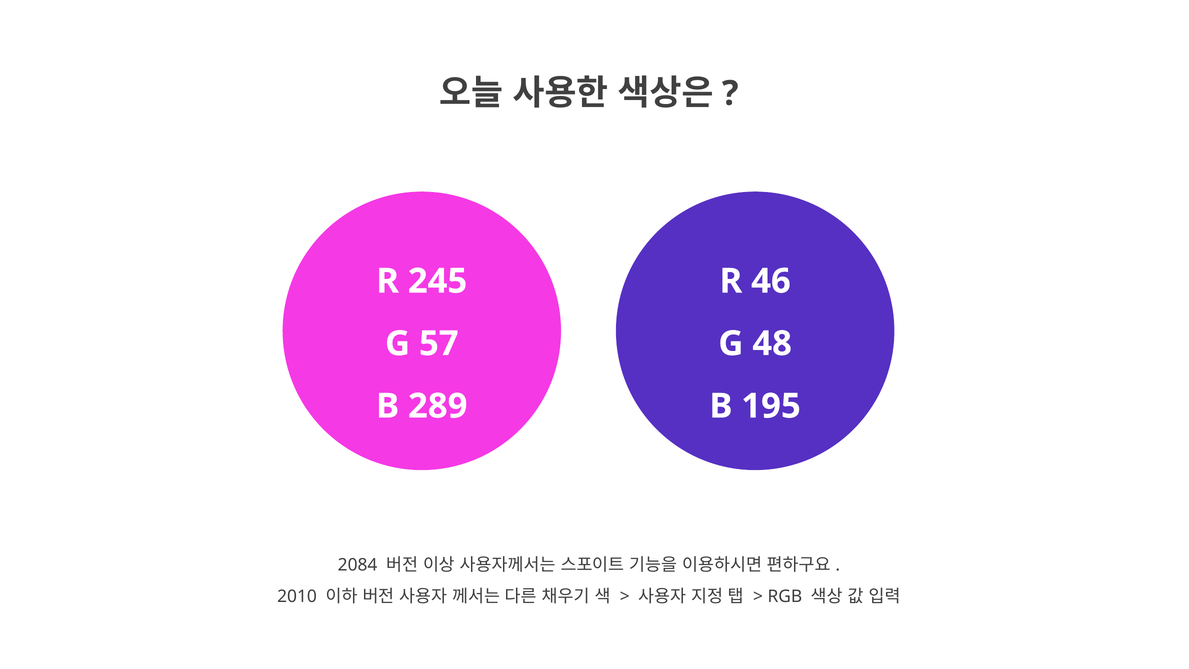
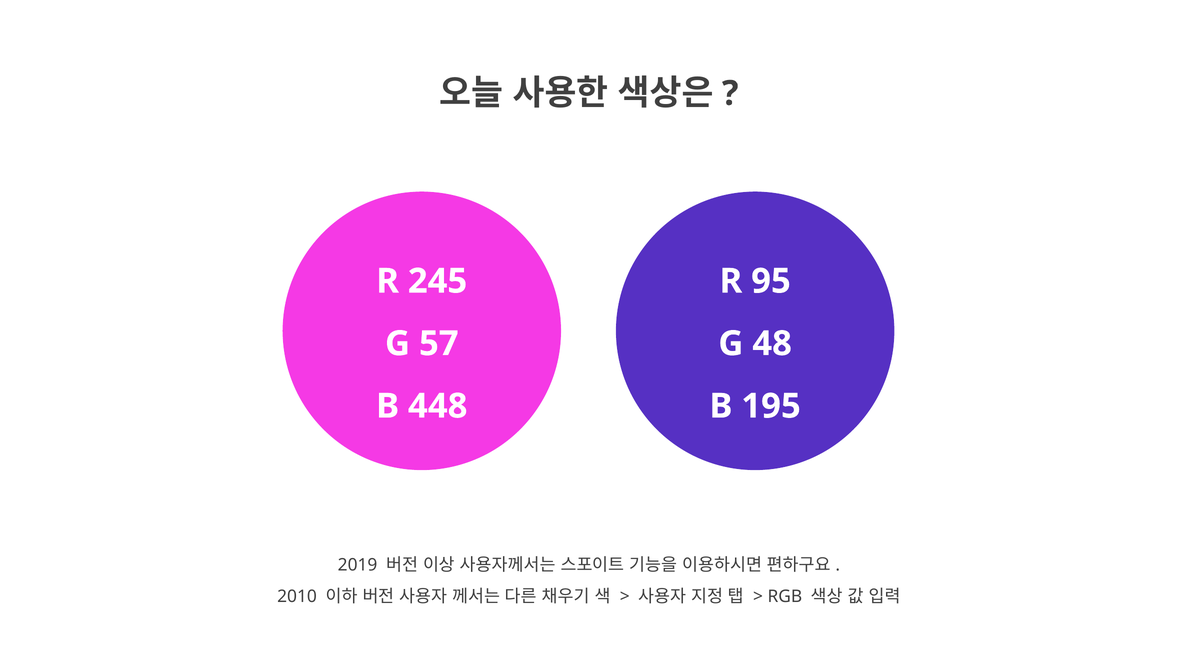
46: 46 -> 95
289: 289 -> 448
2084: 2084 -> 2019
